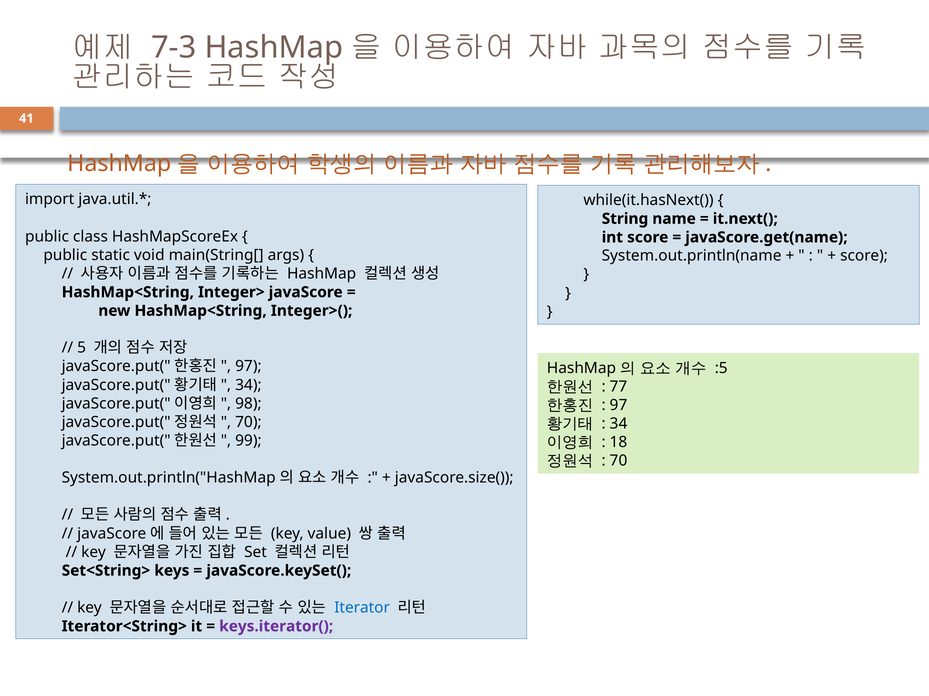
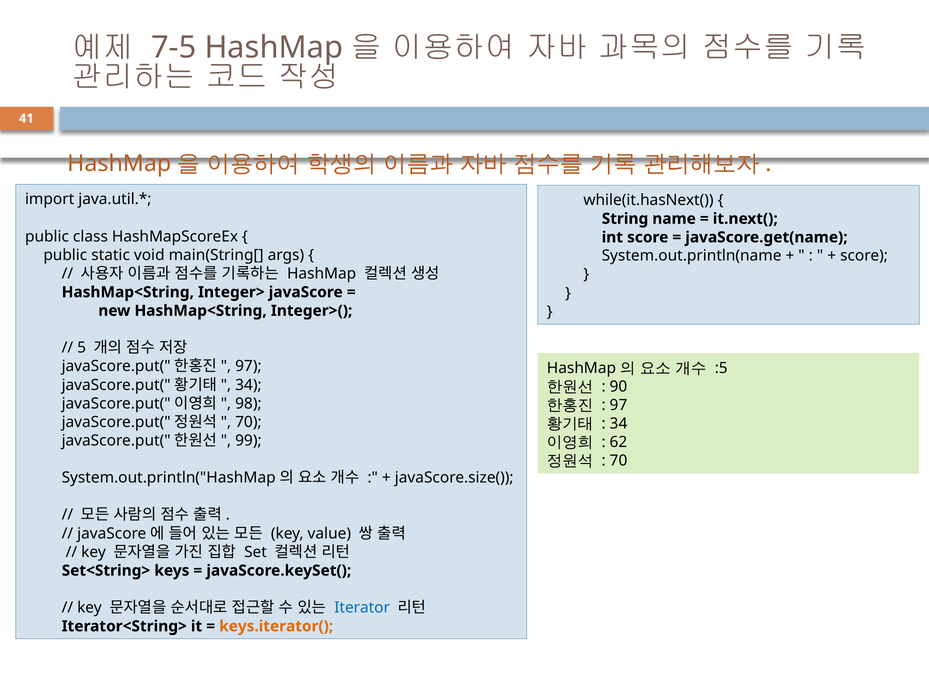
7-3: 7-3 -> 7-5
77: 77 -> 90
18: 18 -> 62
keys.iterator( colour: purple -> orange
